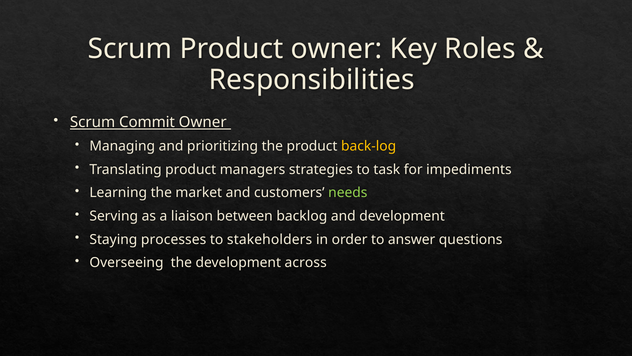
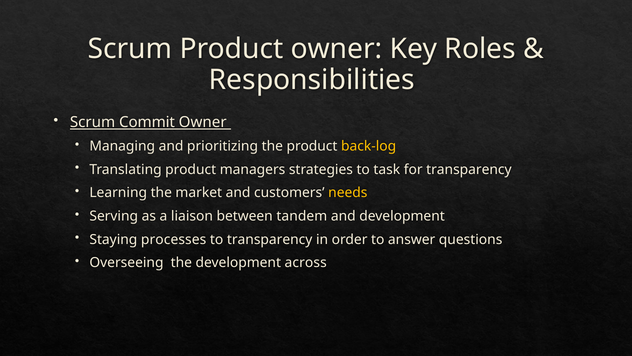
for impediments: impediments -> transparency
needs colour: light green -> yellow
backlog: backlog -> tandem
to stakeholders: stakeholders -> transparency
